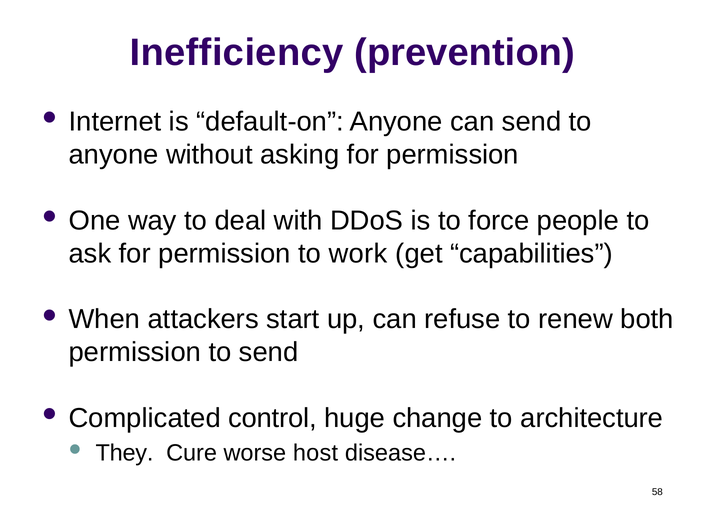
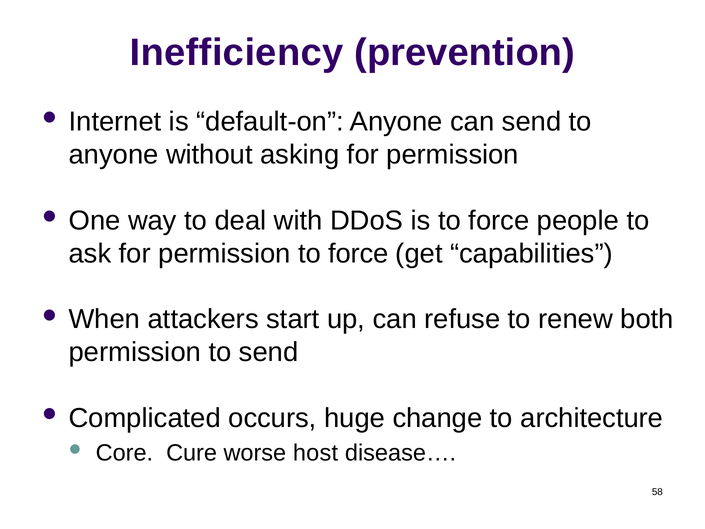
permission to work: work -> force
control: control -> occurs
They: They -> Core
